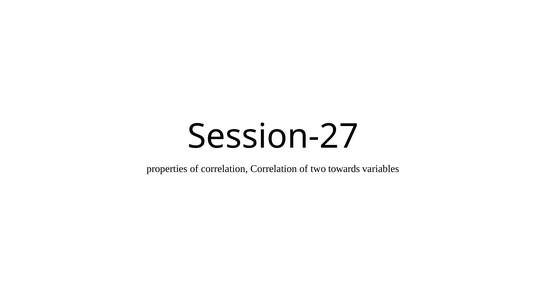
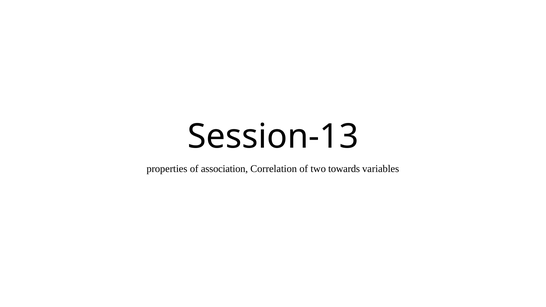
Session-27: Session-27 -> Session-13
of correlation: correlation -> association
